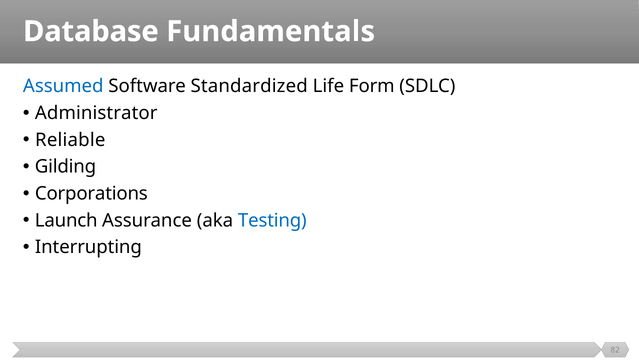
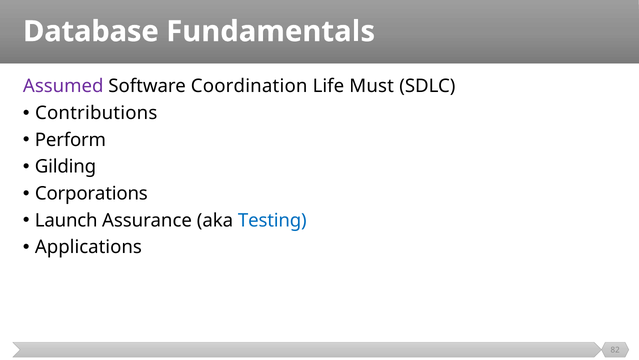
Assumed colour: blue -> purple
Standardized: Standardized -> Coordination
Form: Form -> Must
Administrator: Administrator -> Contributions
Reliable: Reliable -> Perform
Interrupting: Interrupting -> Applications
